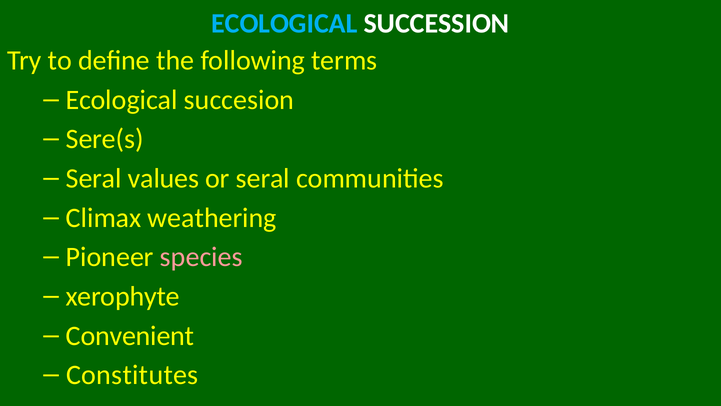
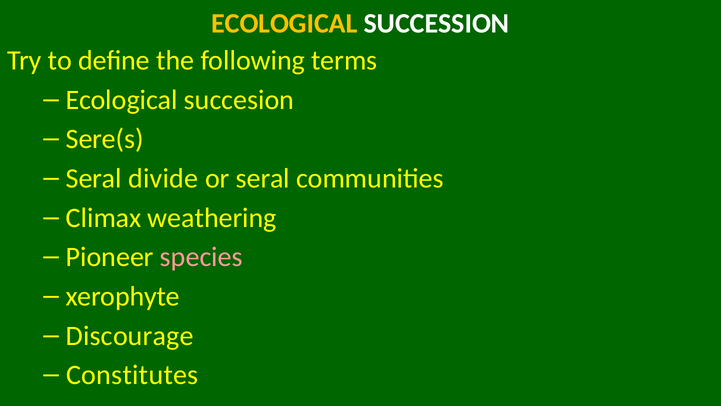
ECOLOGICAL at (284, 23) colour: light blue -> yellow
values: values -> divide
Convenient: Convenient -> Discourage
